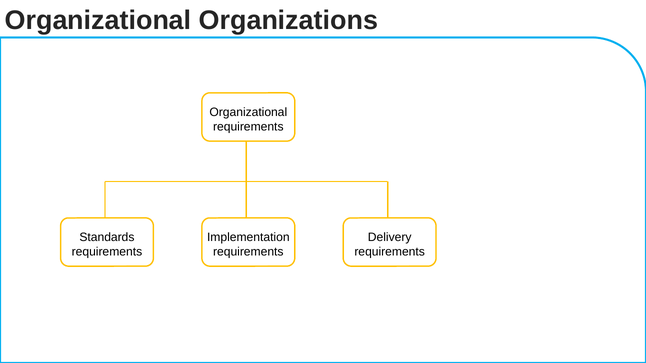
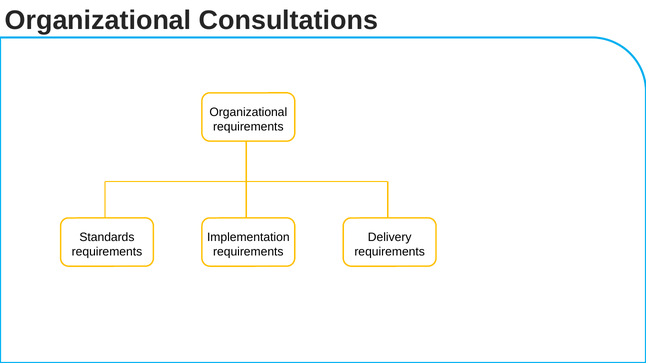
Organizations: Organizations -> Consultations
